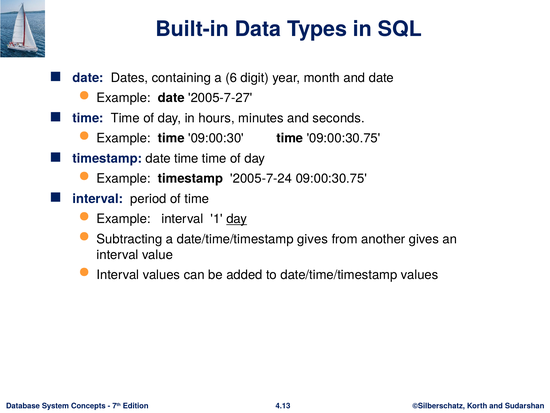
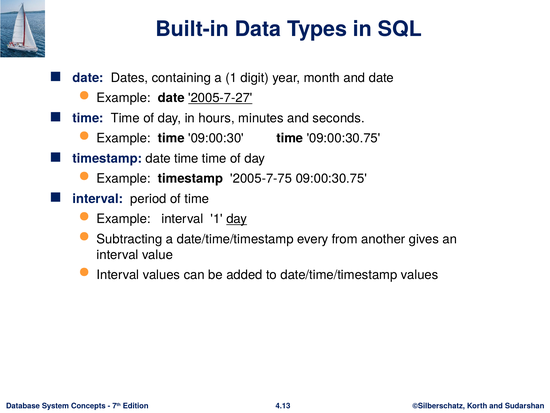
a 6: 6 -> 1
2005-7-27 underline: none -> present
2005-7-24: 2005-7-24 -> 2005-7-75
date/time/timestamp gives: gives -> every
